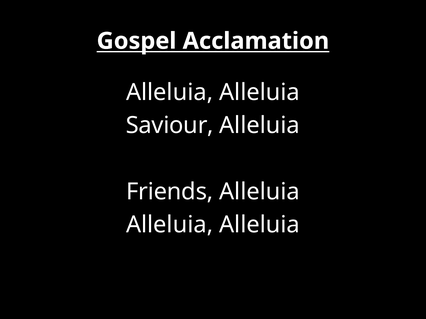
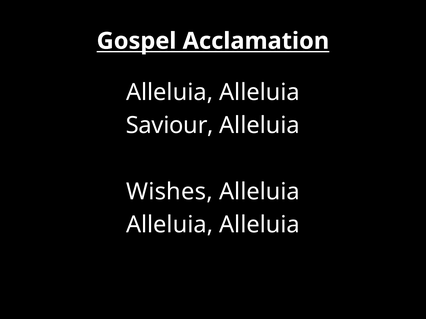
Friends: Friends -> Wishes
